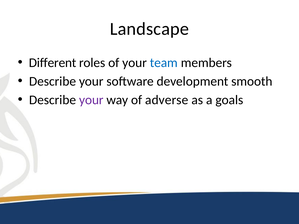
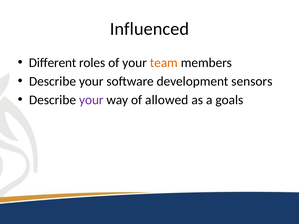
Landscape: Landscape -> Influenced
team colour: blue -> orange
smooth: smooth -> sensors
adverse: adverse -> allowed
